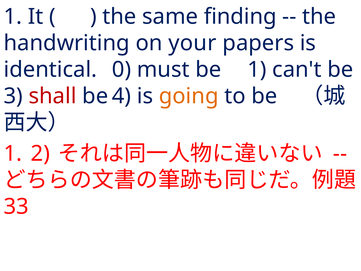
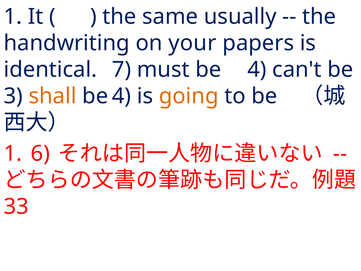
finding: finding -> usually
0: 0 -> 7
be 1: 1 -> 4
shall colour: red -> orange
2: 2 -> 6
